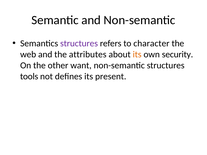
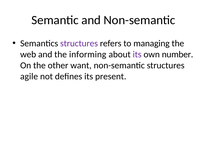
character: character -> managing
attributes: attributes -> informing
its at (137, 54) colour: orange -> purple
security: security -> number
tools: tools -> agile
